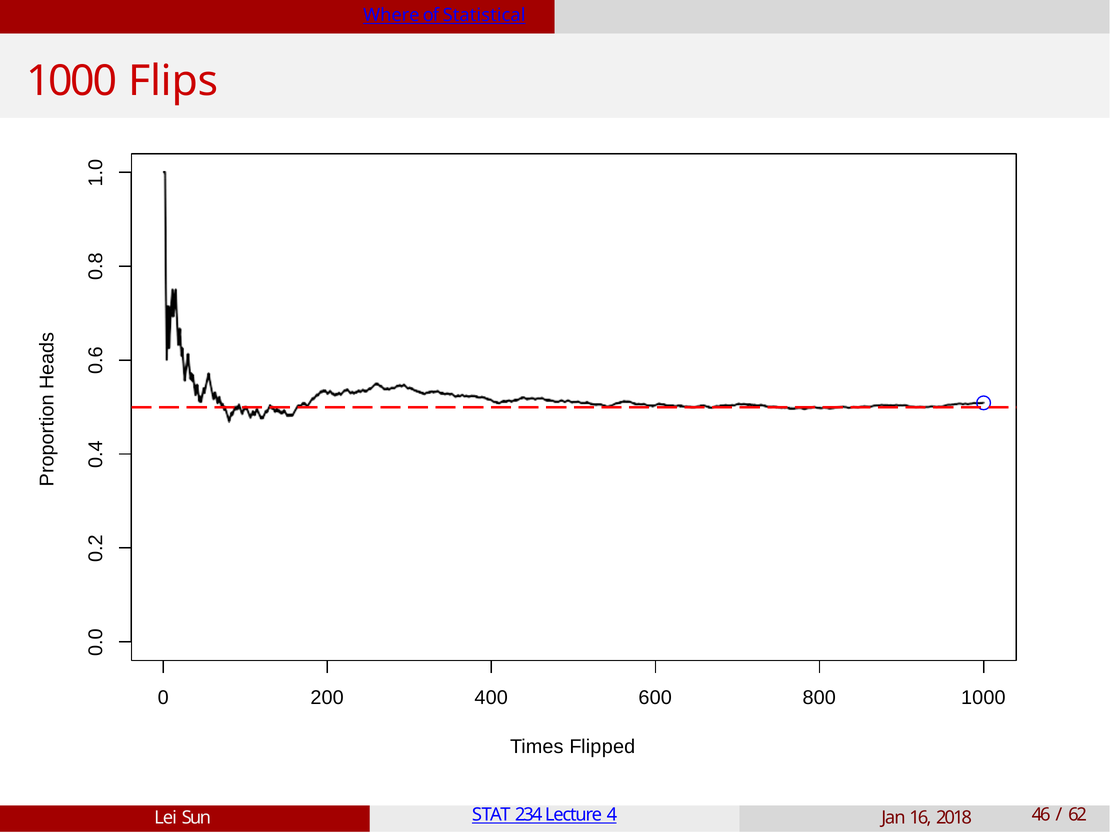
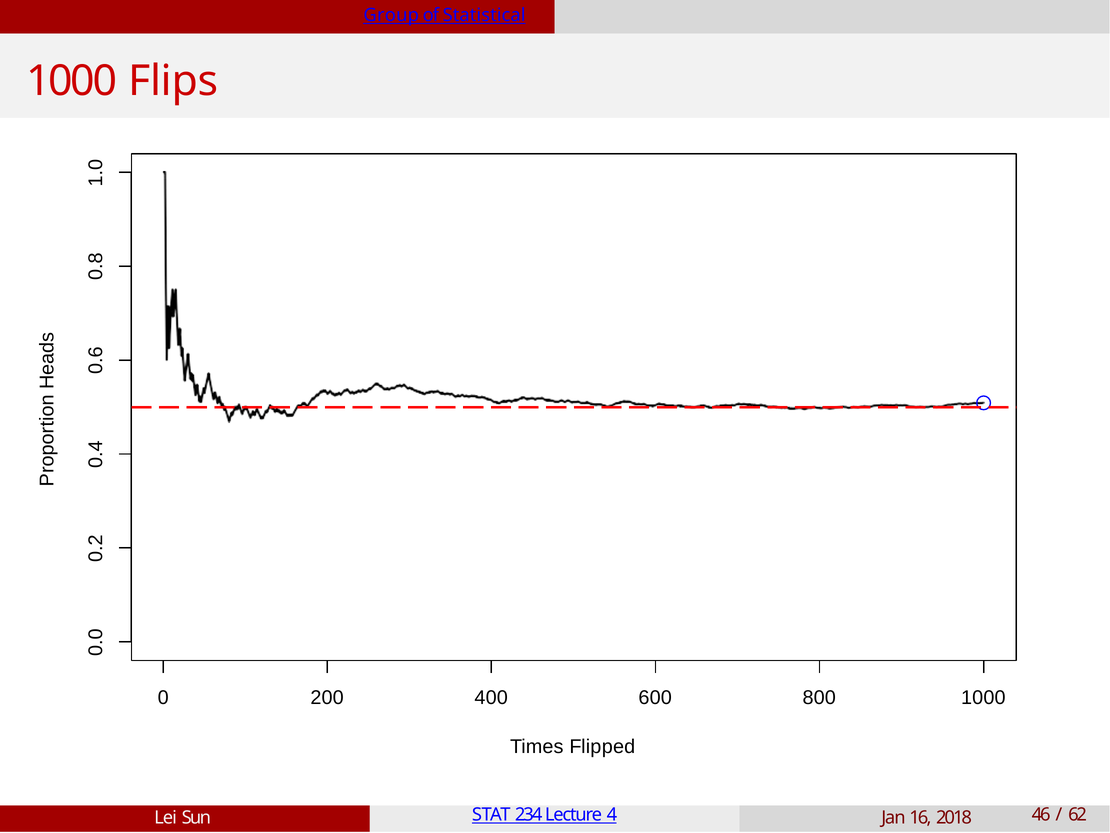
Where: Where -> Group
